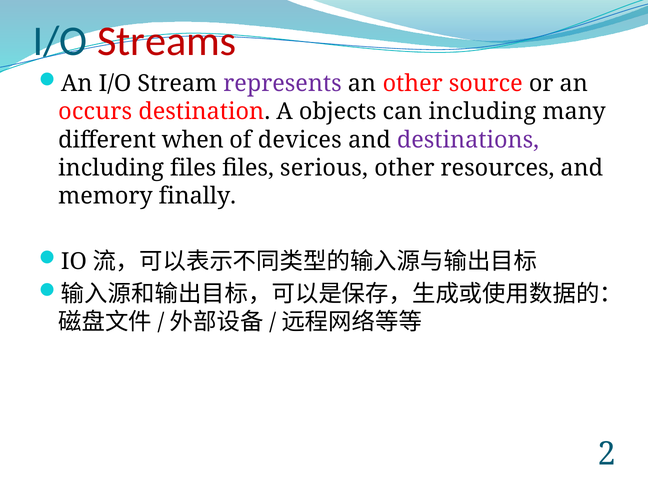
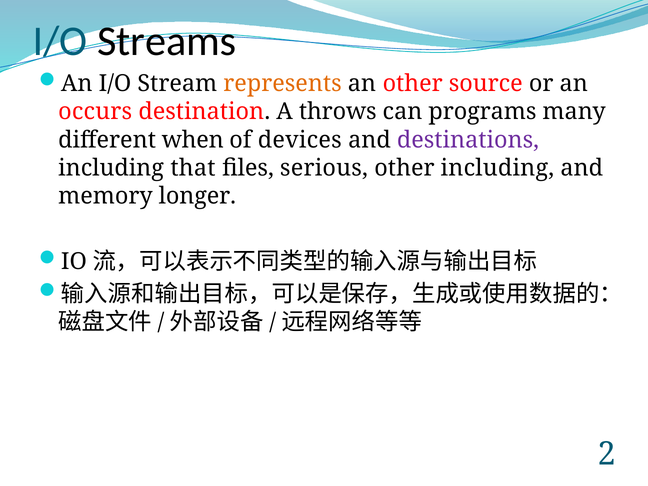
Streams colour: red -> black
represents colour: purple -> orange
objects: objects -> throws
can including: including -> programs
including files: files -> that
other resources: resources -> including
finally: finally -> longer
